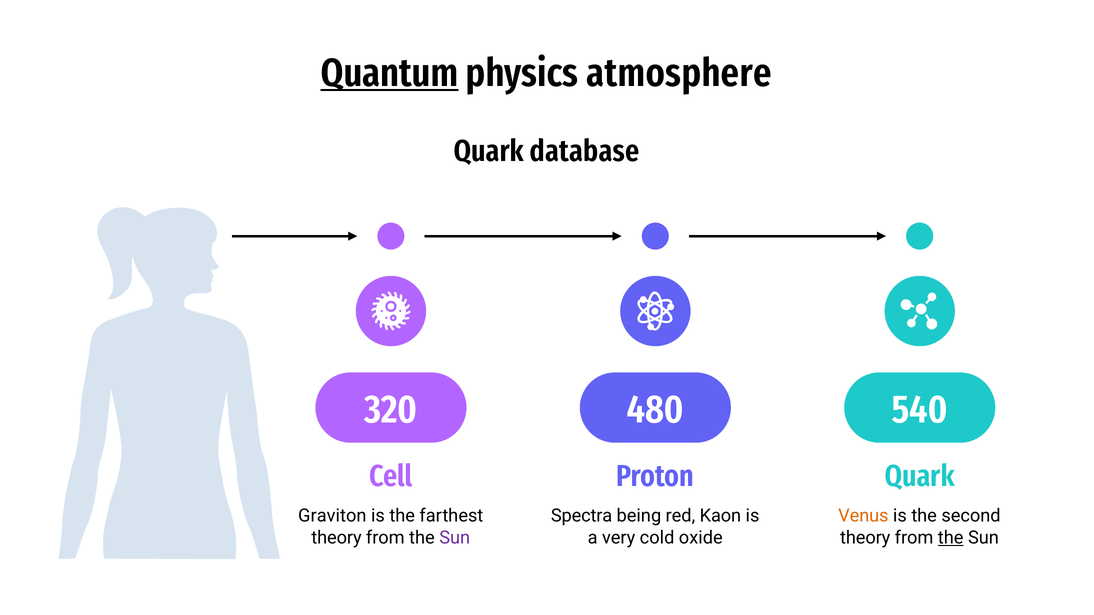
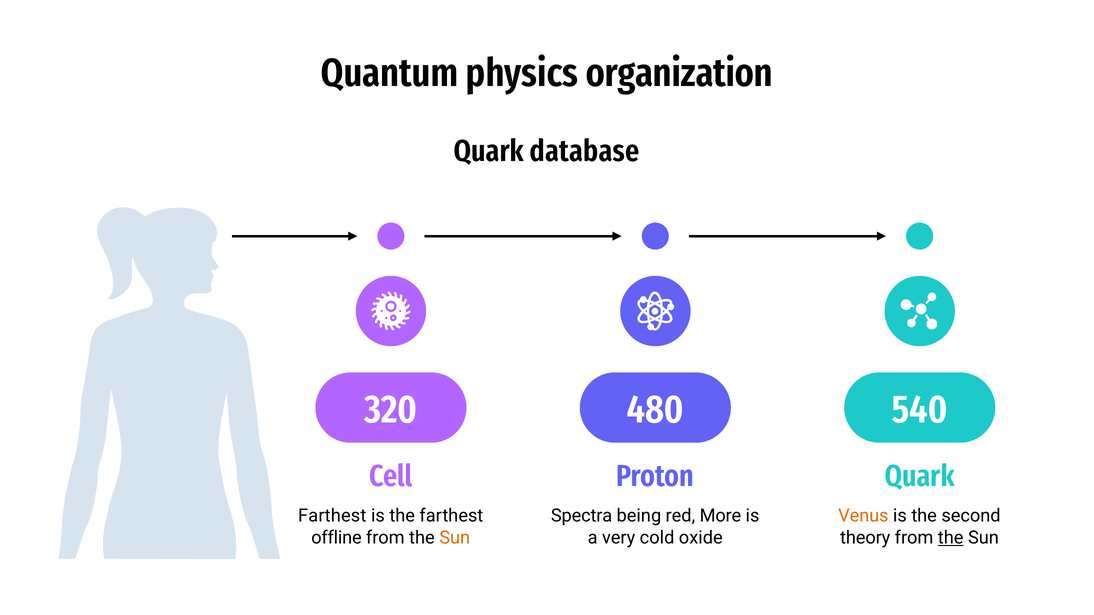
Quantum underline: present -> none
atmosphere: atmosphere -> organization
Graviton at (332, 516): Graviton -> Farthest
Kaon: Kaon -> More
theory at (336, 538): theory -> offline
Sun at (455, 538) colour: purple -> orange
